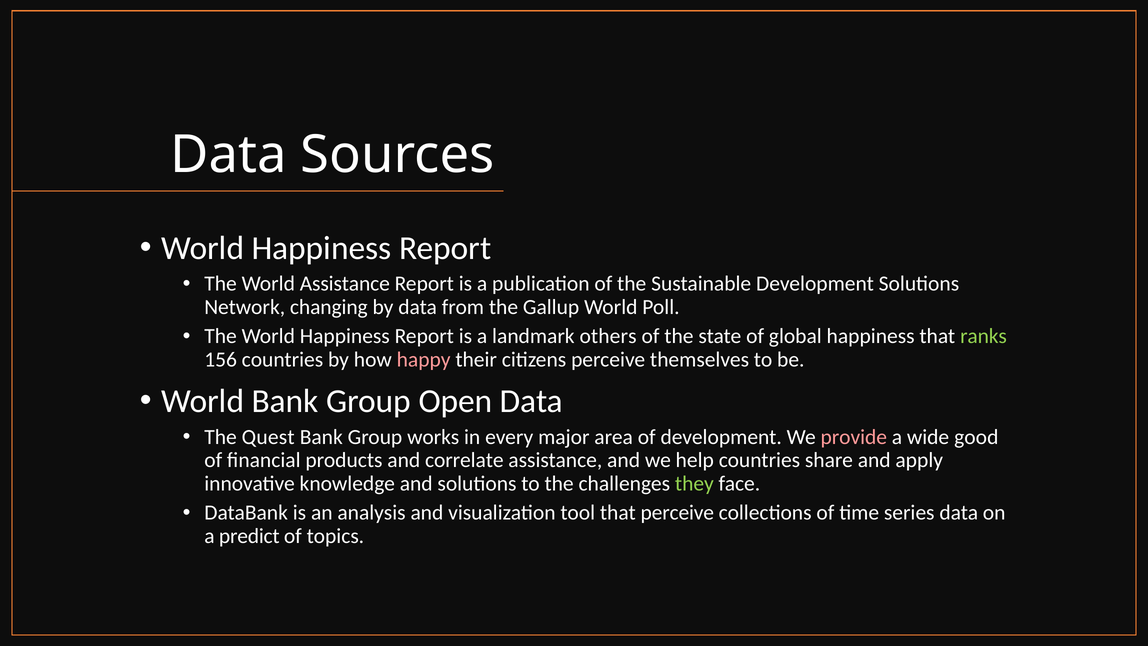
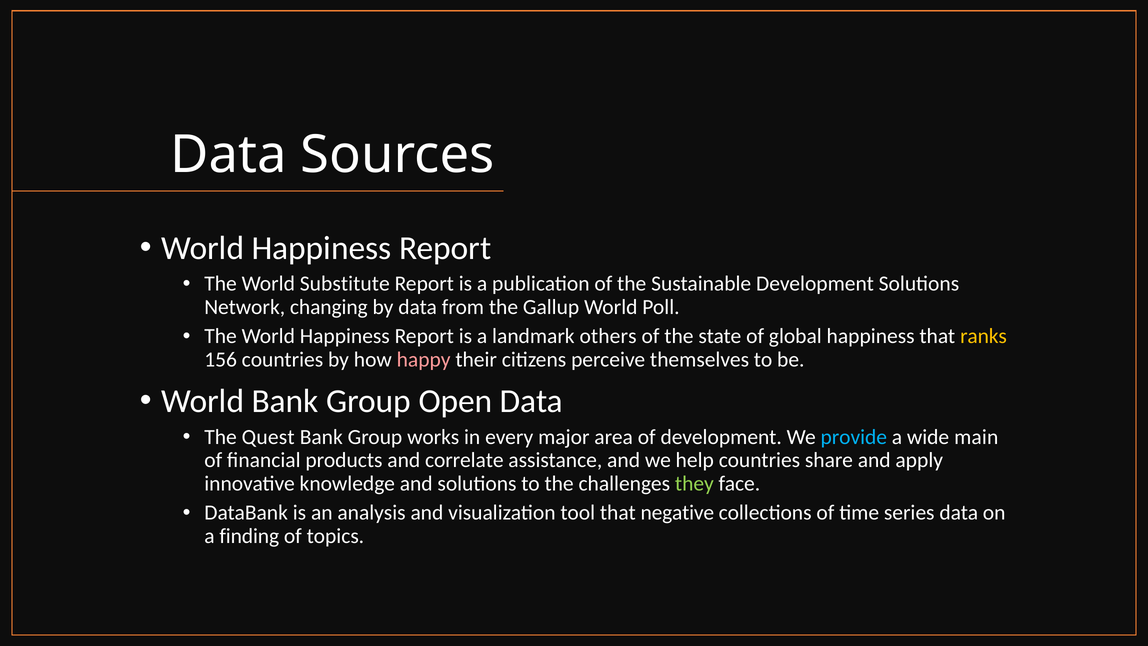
World Assistance: Assistance -> Substitute
ranks colour: light green -> yellow
provide colour: pink -> light blue
good: good -> main
that perceive: perceive -> negative
predict: predict -> finding
